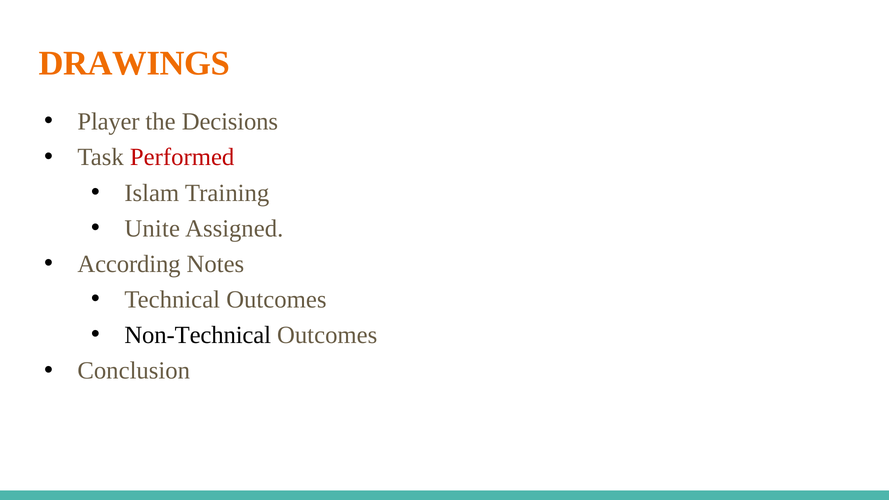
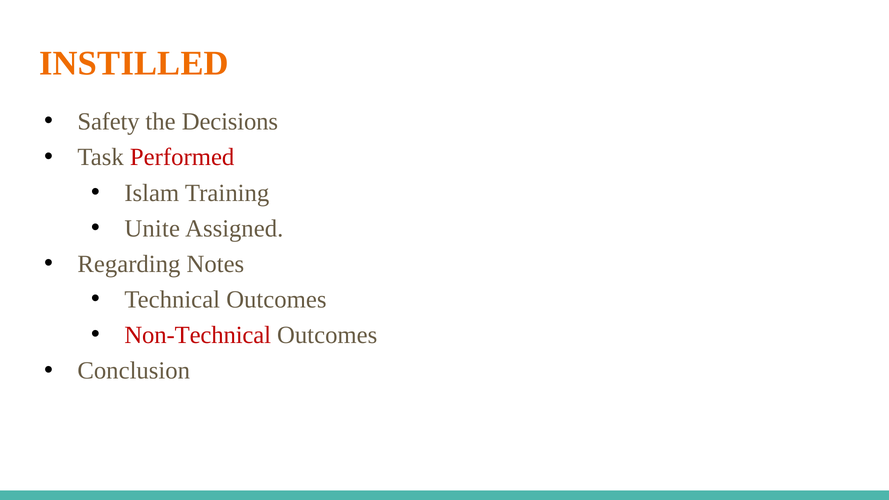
DRAWINGS: DRAWINGS -> INSTILLED
Player: Player -> Safety
According: According -> Regarding
Non-Technical colour: black -> red
